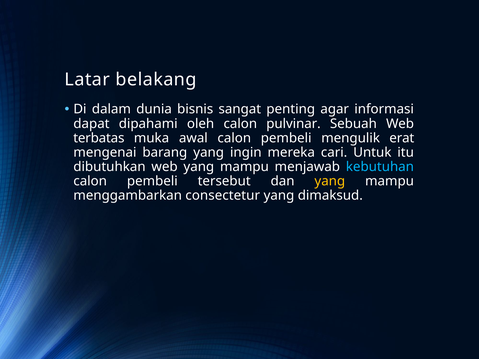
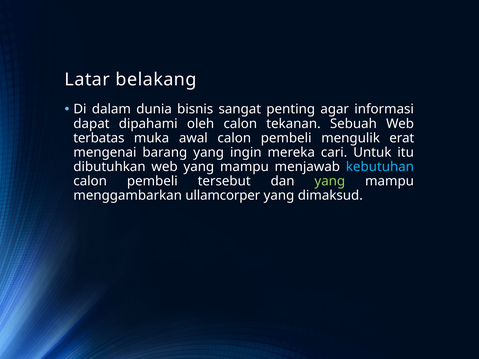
pulvinar: pulvinar -> tekanan
yang at (330, 181) colour: yellow -> light green
consectetur: consectetur -> ullamcorper
